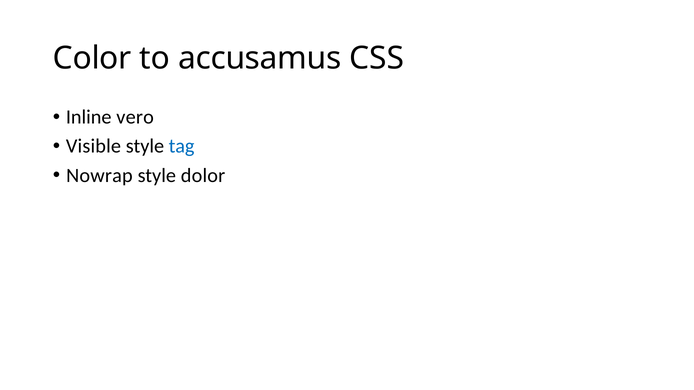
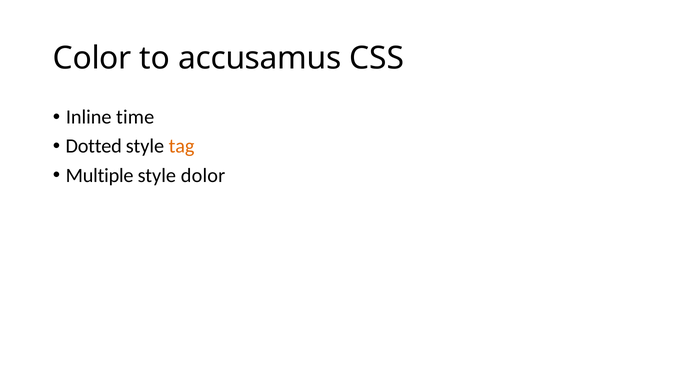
vero: vero -> time
Visible: Visible -> Dotted
tag colour: blue -> orange
Nowrap: Nowrap -> Multiple
